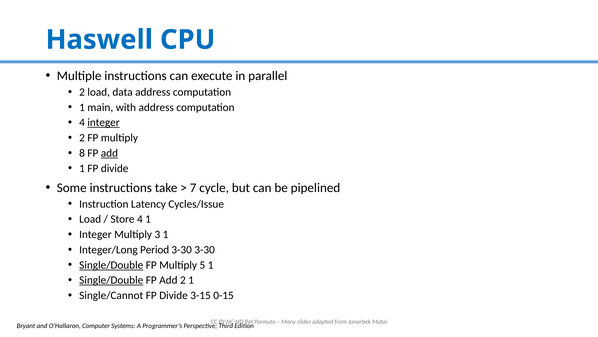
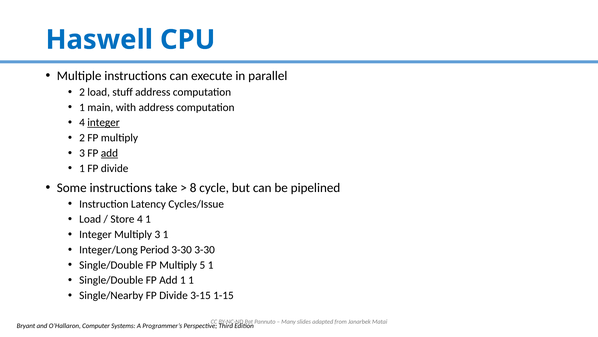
data: data -> stuff
8 at (82, 153): 8 -> 3
7: 7 -> 8
Single/Double at (111, 265) underline: present -> none
Single/Double at (111, 280) underline: present -> none
Add 2: 2 -> 1
Single/Cannot: Single/Cannot -> Single/Nearby
0-15: 0-15 -> 1-15
